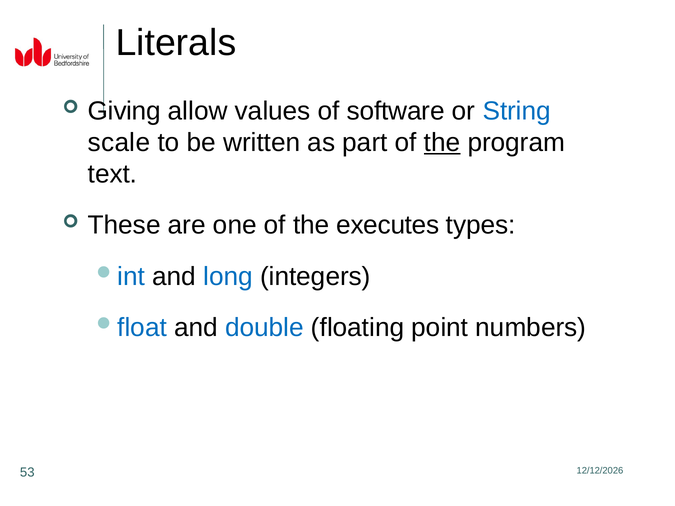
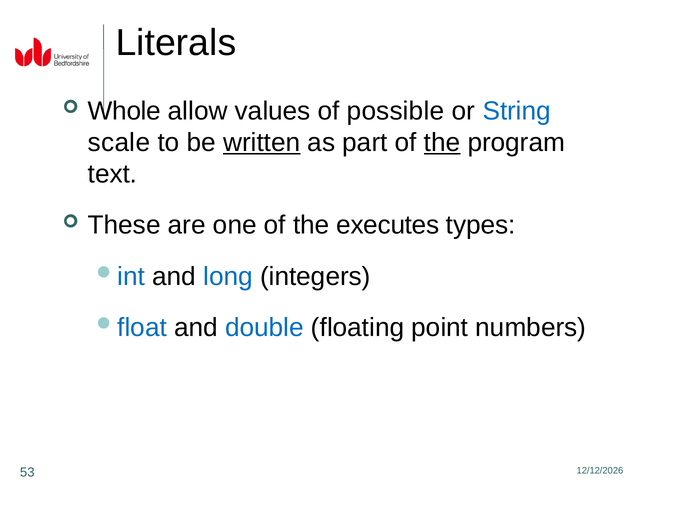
Giving: Giving -> Whole
software: software -> possible
written underline: none -> present
